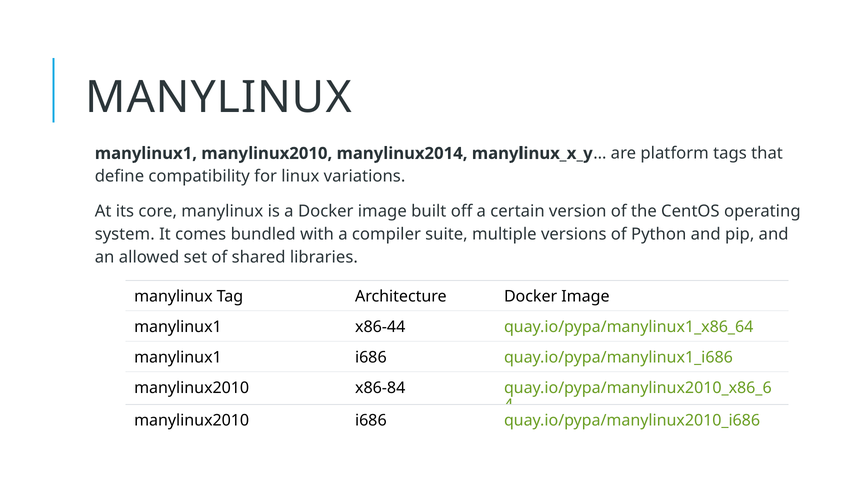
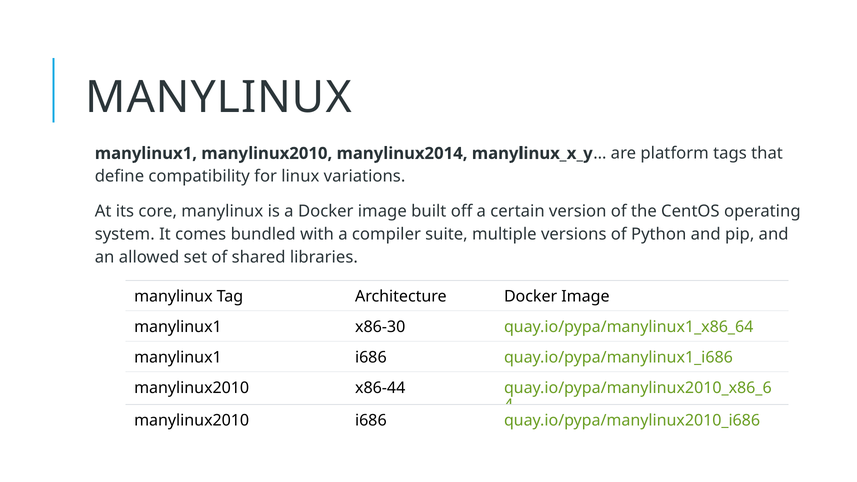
x86-44: x86-44 -> x86-30
x86-84: x86-84 -> x86-44
